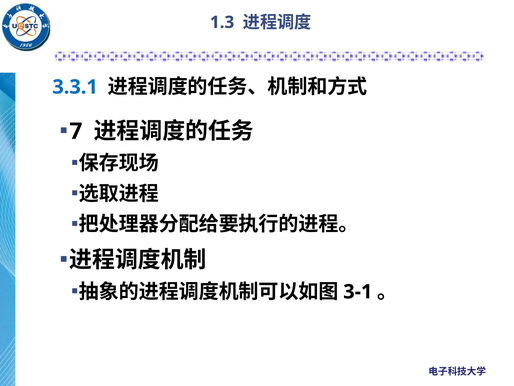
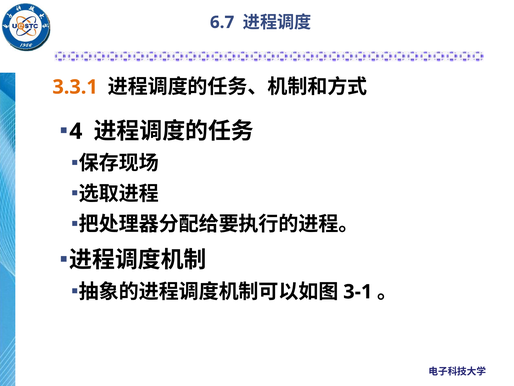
1.3: 1.3 -> 6.7
3.3.1 colour: blue -> orange
7: 7 -> 4
